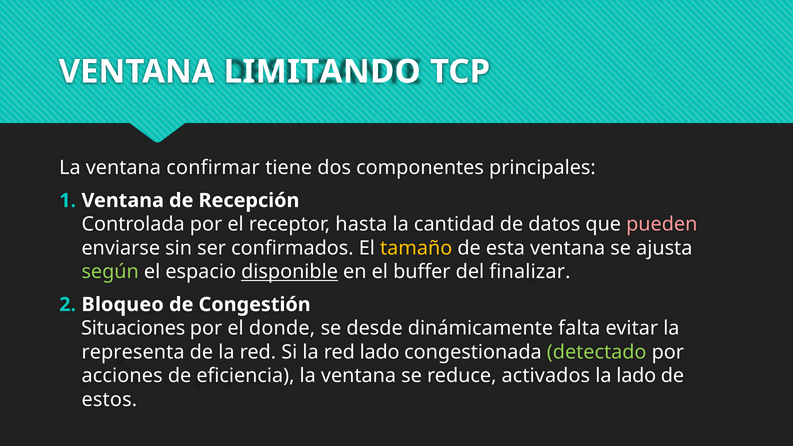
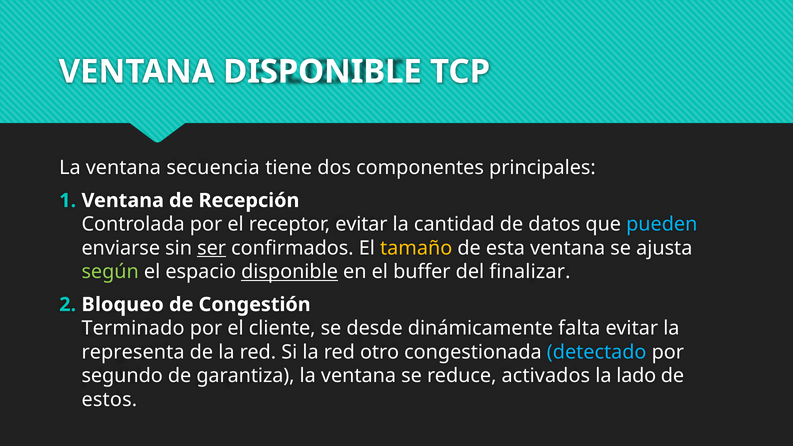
VENTANA LIMITANDO: LIMITANDO -> DISPONIBLE
confirmar: confirmar -> secuencia
receptor hasta: hasta -> evitar
pueden colour: pink -> light blue
ser underline: none -> present
Situaciones: Situaciones -> Terminado
donde: donde -> cliente
red lado: lado -> otro
detectado colour: light green -> light blue
acciones: acciones -> segundo
eficiencia: eficiencia -> garantiza
